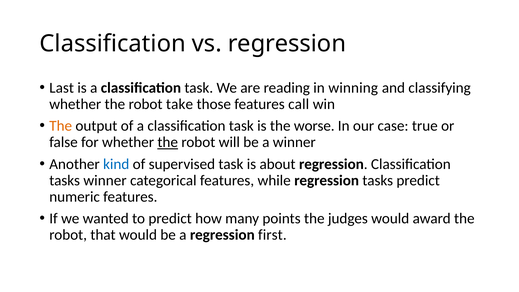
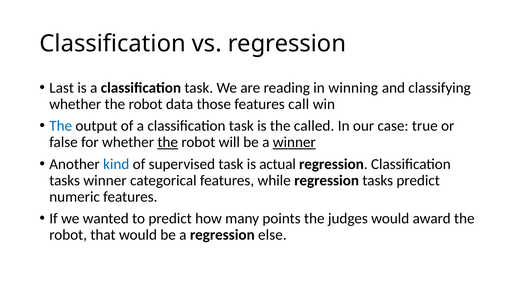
take: take -> data
The at (61, 126) colour: orange -> blue
worse: worse -> called
winner at (294, 142) underline: none -> present
about: about -> actual
first: first -> else
